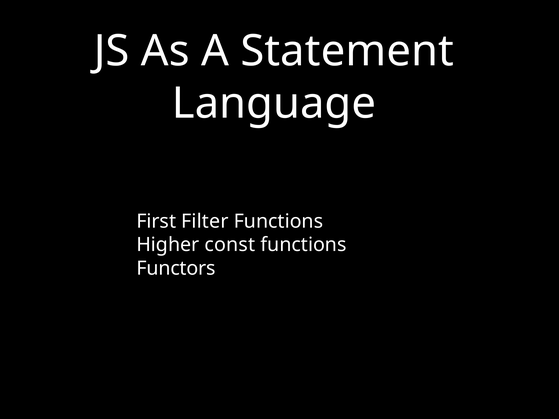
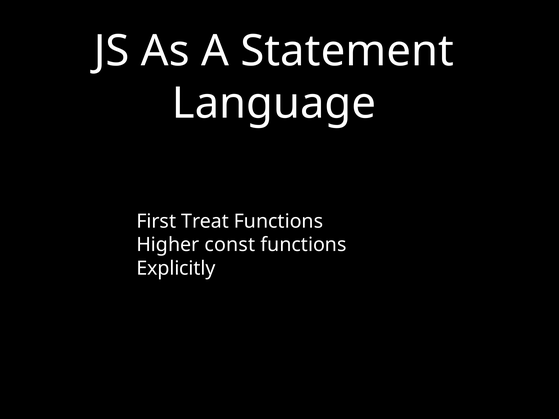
Filter: Filter -> Treat
Functors: Functors -> Explicitly
